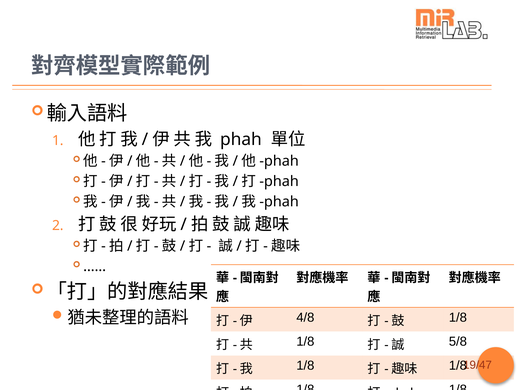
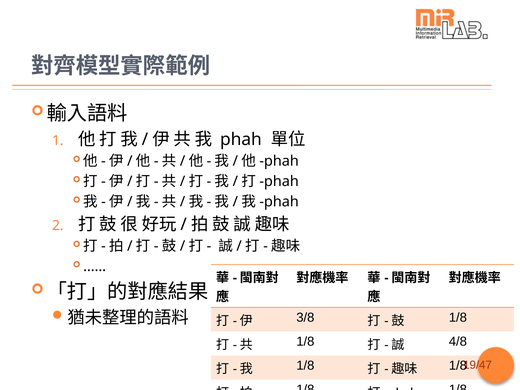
4/8: 4/8 -> 3/8
5/8: 5/8 -> 4/8
